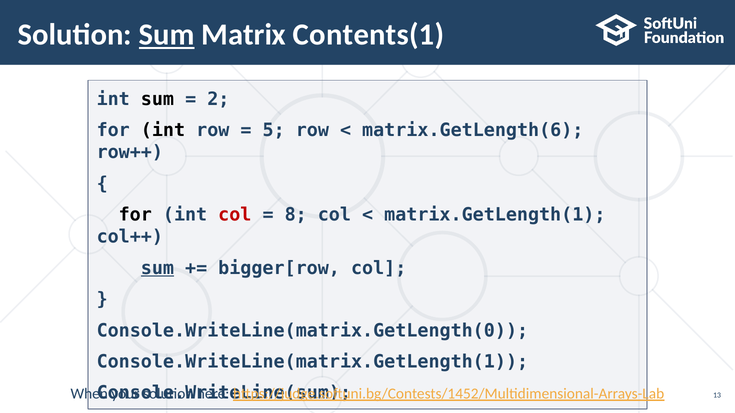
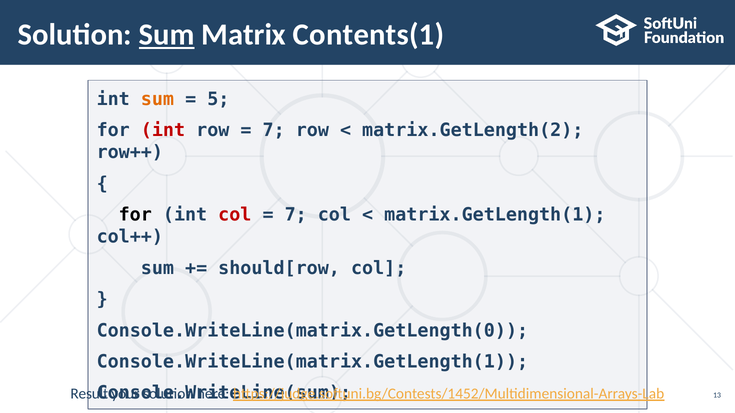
sum at (157, 99) colour: black -> orange
2: 2 -> 5
int at (163, 130) colour: black -> red
5 at (274, 130): 5 -> 7
matrix.GetLength(6: matrix.GetLength(6 -> matrix.GetLength(2
8 at (296, 215): 8 -> 7
sum at (157, 268) underline: present -> none
bigger[row: bigger[row -> should[row
When: When -> Result
